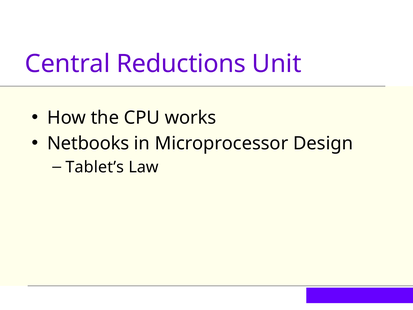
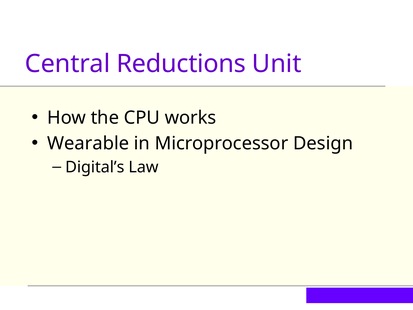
Netbooks: Netbooks -> Wearable
Tablet’s: Tablet’s -> Digital’s
